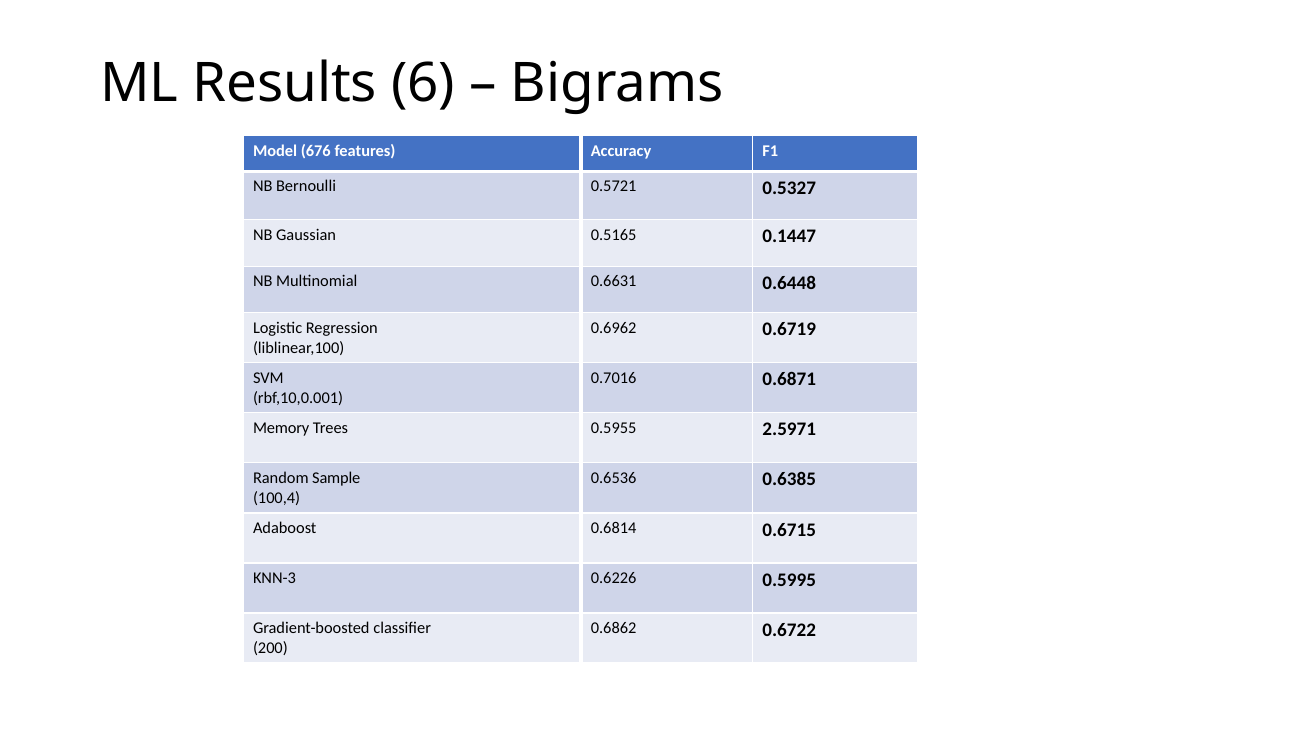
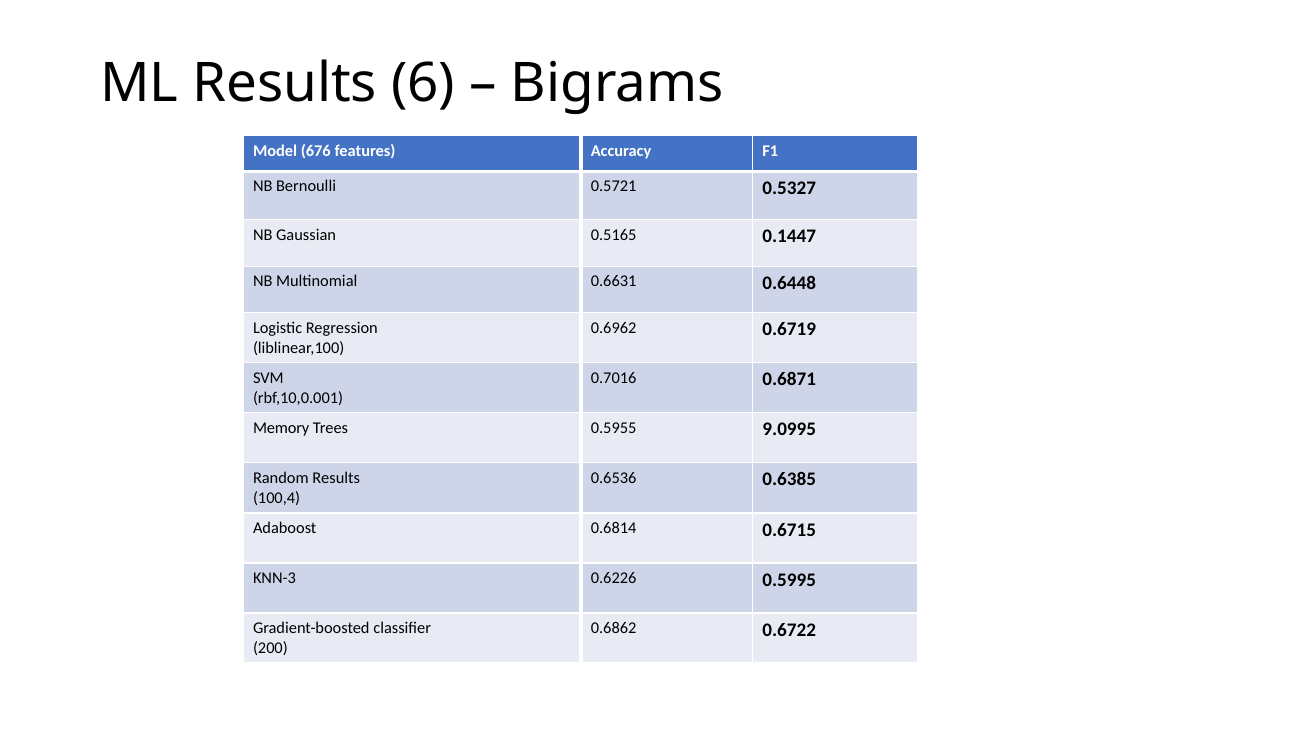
2.5971: 2.5971 -> 9.0995
Random Sample: Sample -> Results
